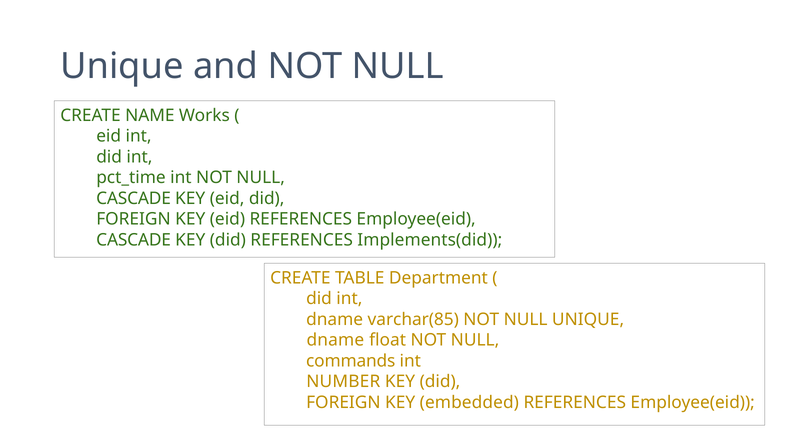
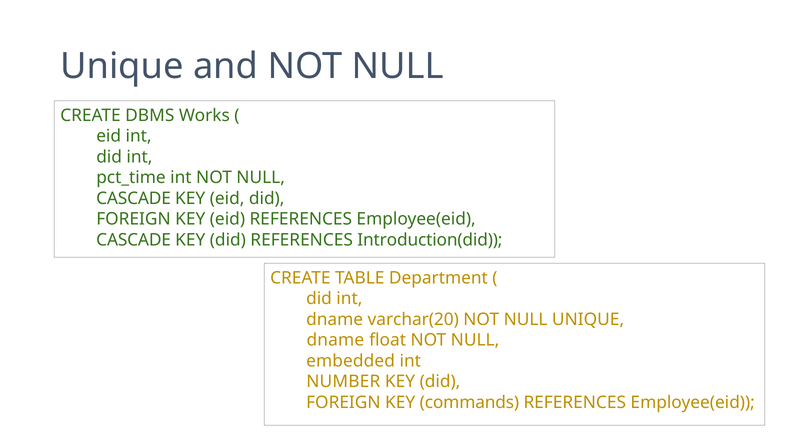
NAME: NAME -> DBMS
Implements(did: Implements(did -> Introduction(did
varchar(85: varchar(85 -> varchar(20
commands: commands -> embedded
embedded: embedded -> commands
